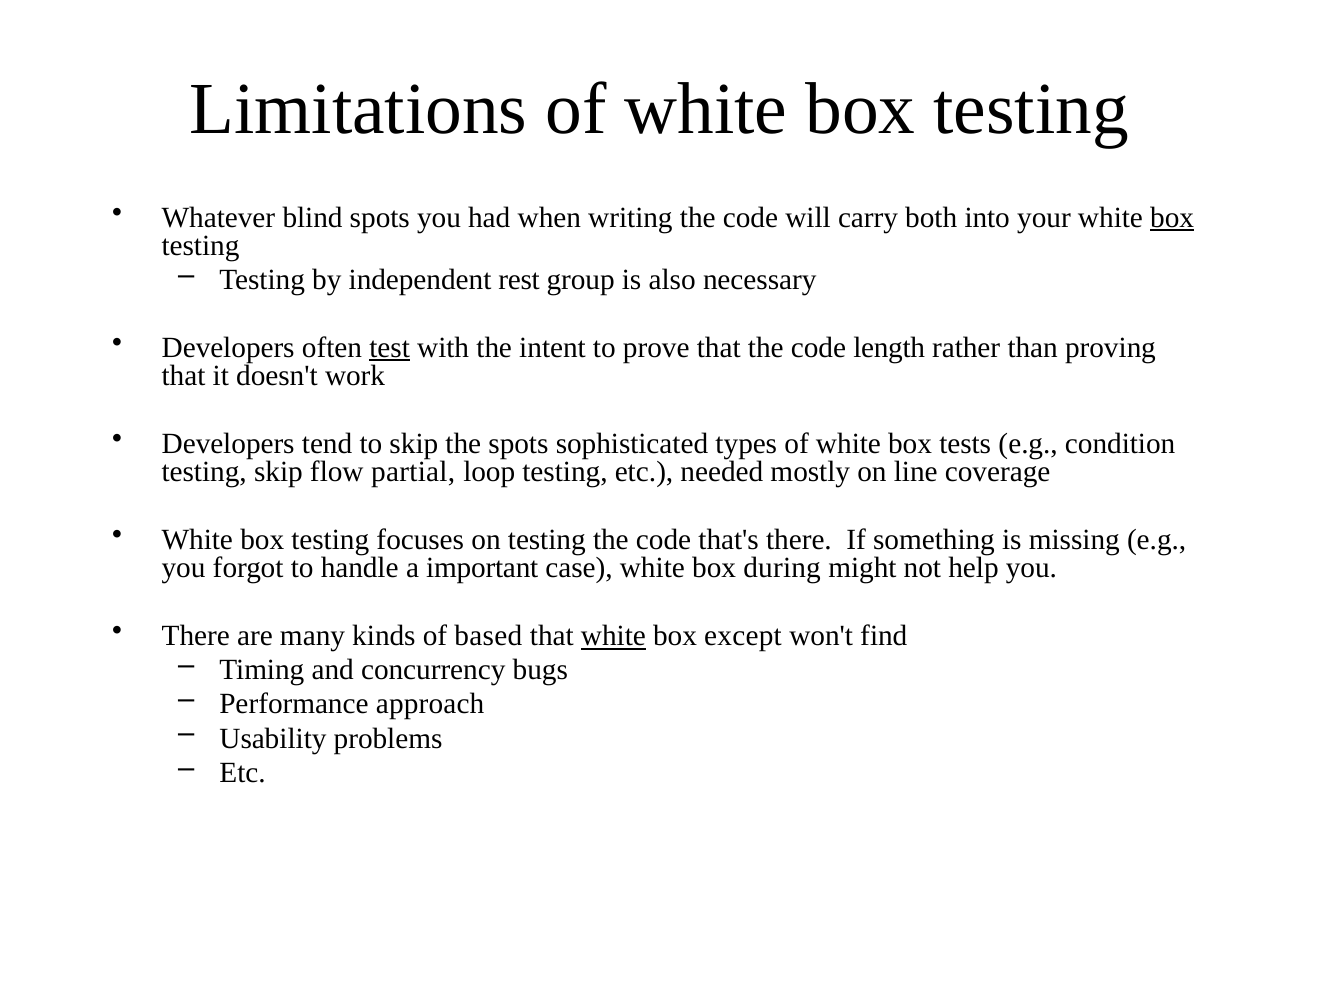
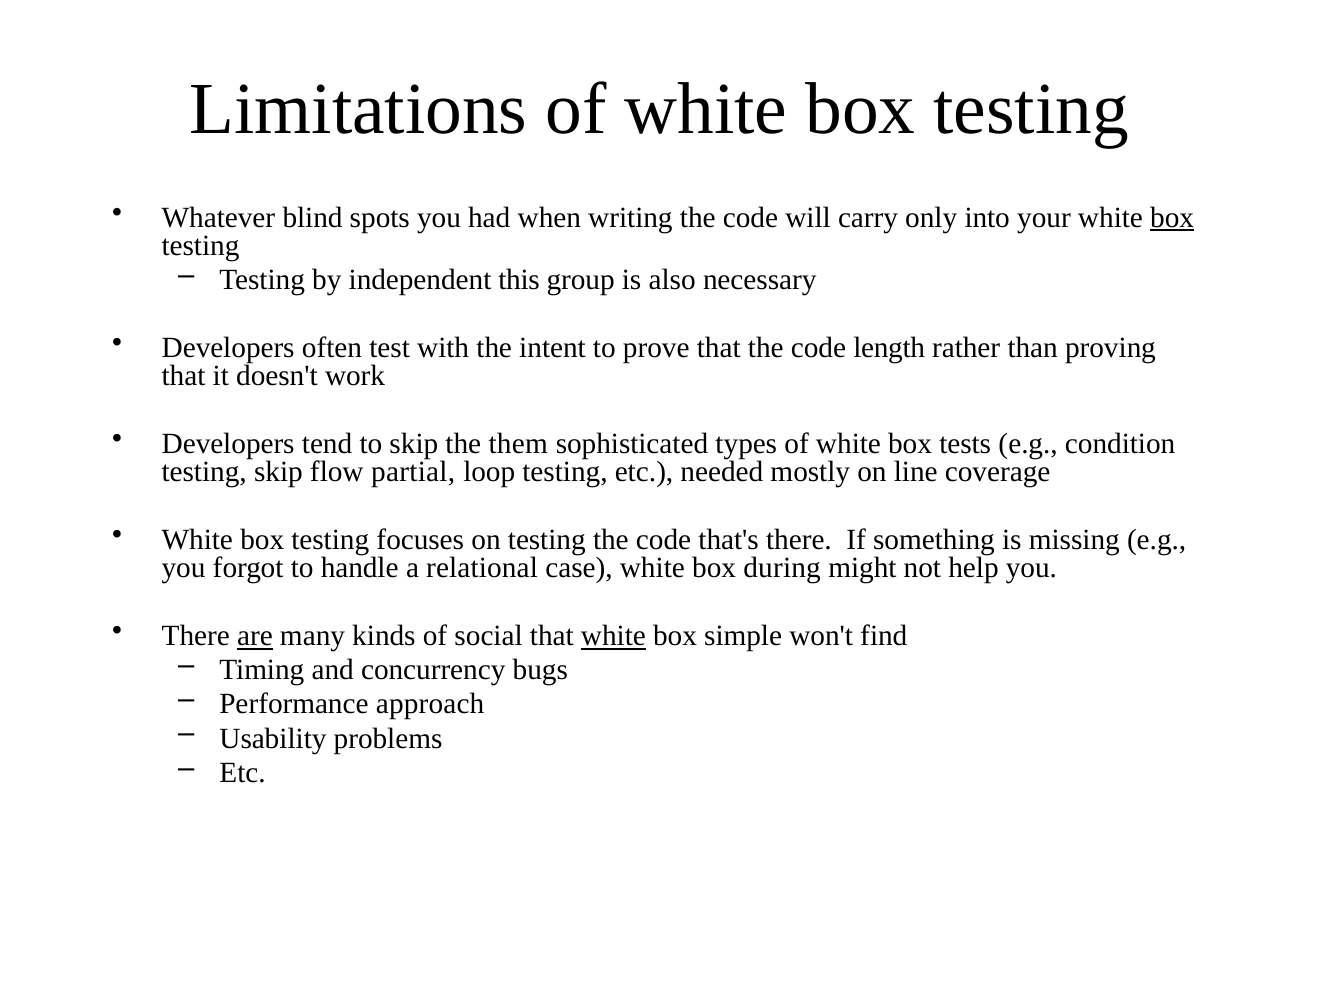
both: both -> only
rest: rest -> this
test underline: present -> none
the spots: spots -> them
important: important -> relational
are underline: none -> present
based: based -> social
except: except -> simple
